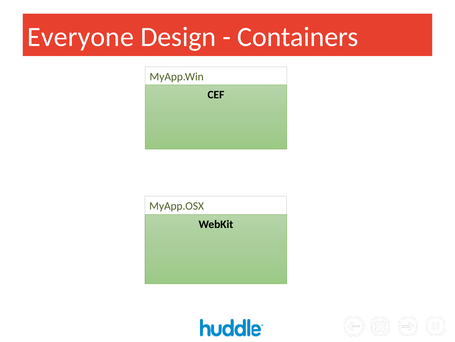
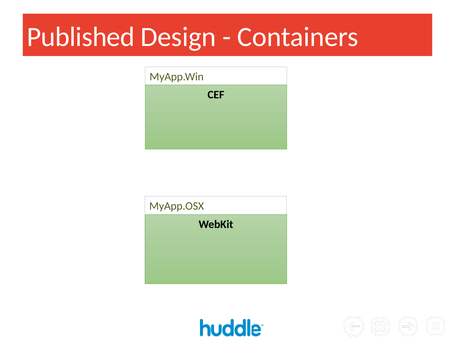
Everyone: Everyone -> Published
